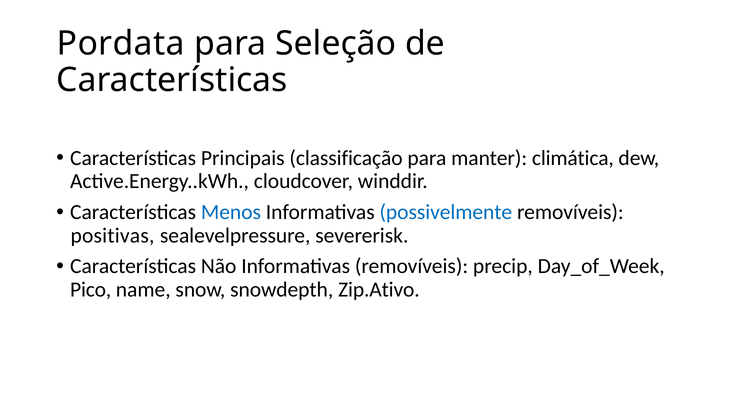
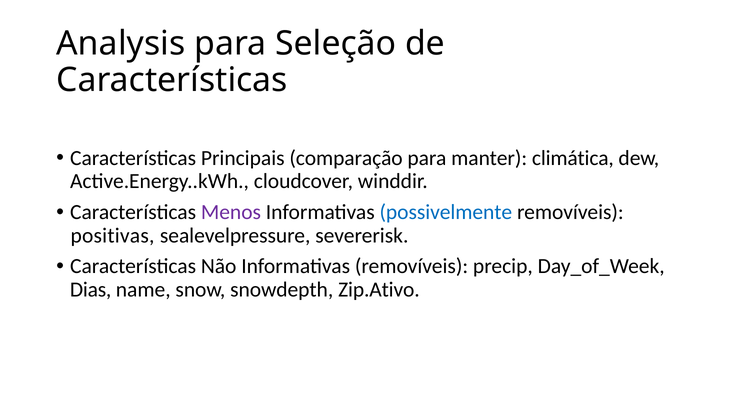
Pordata: Pordata -> Analysis
classificação: classificação -> comparação
Menos colour: blue -> purple
Pico: Pico -> Dias
